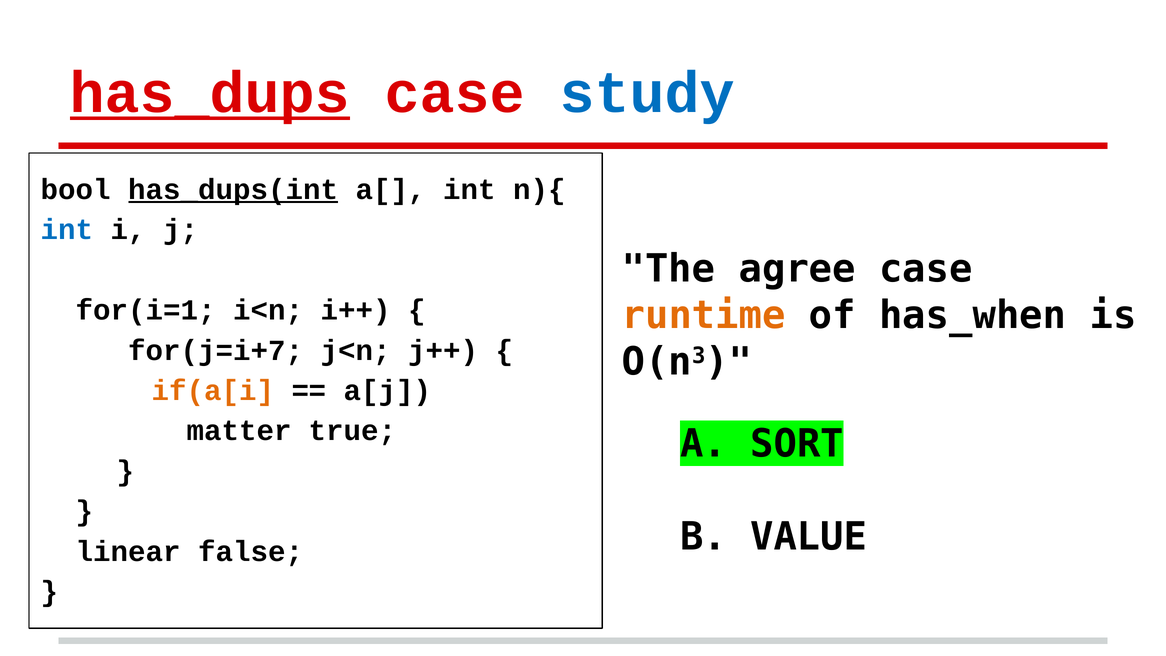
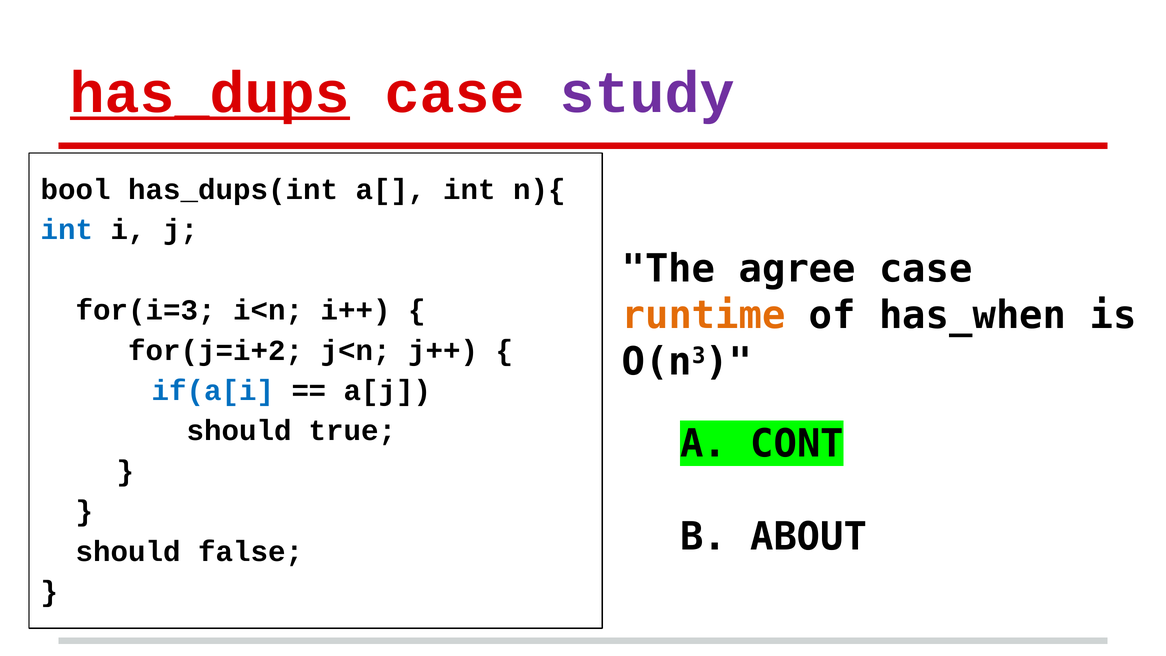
study colour: blue -> purple
has_dups(int underline: present -> none
for(i=1: for(i=1 -> for(i=3
for(j=i+7: for(j=i+7 -> for(j=i+2
if(a[i colour: orange -> blue
matter at (239, 431): matter -> should
SORT: SORT -> CONT
VALUE: VALUE -> ABOUT
linear at (128, 551): linear -> should
